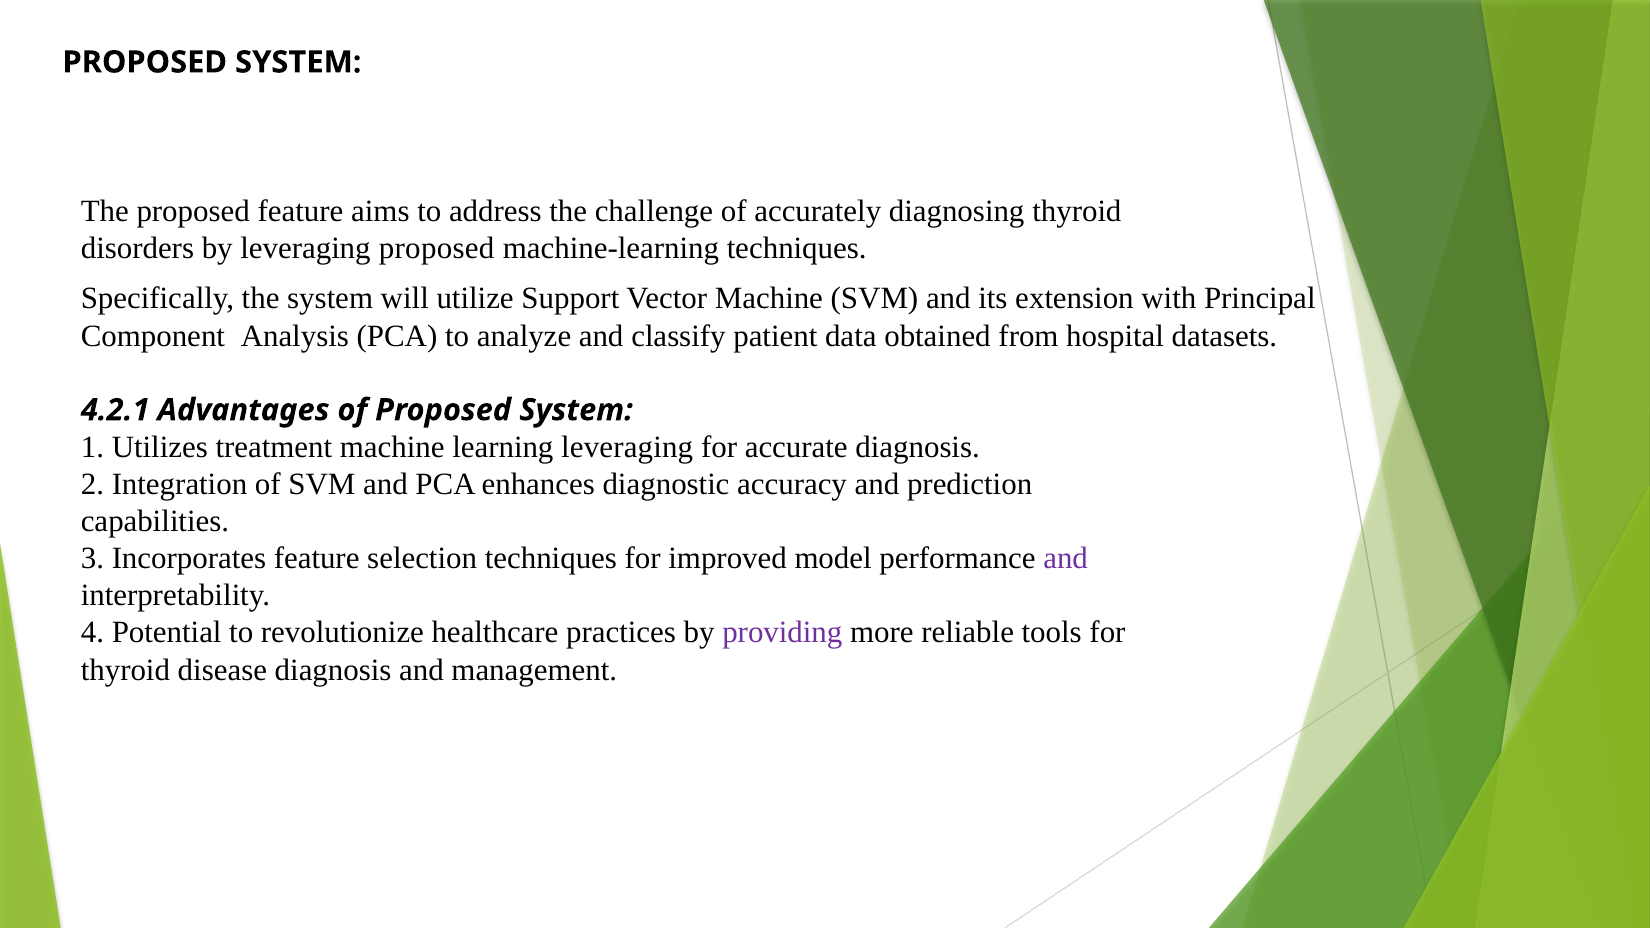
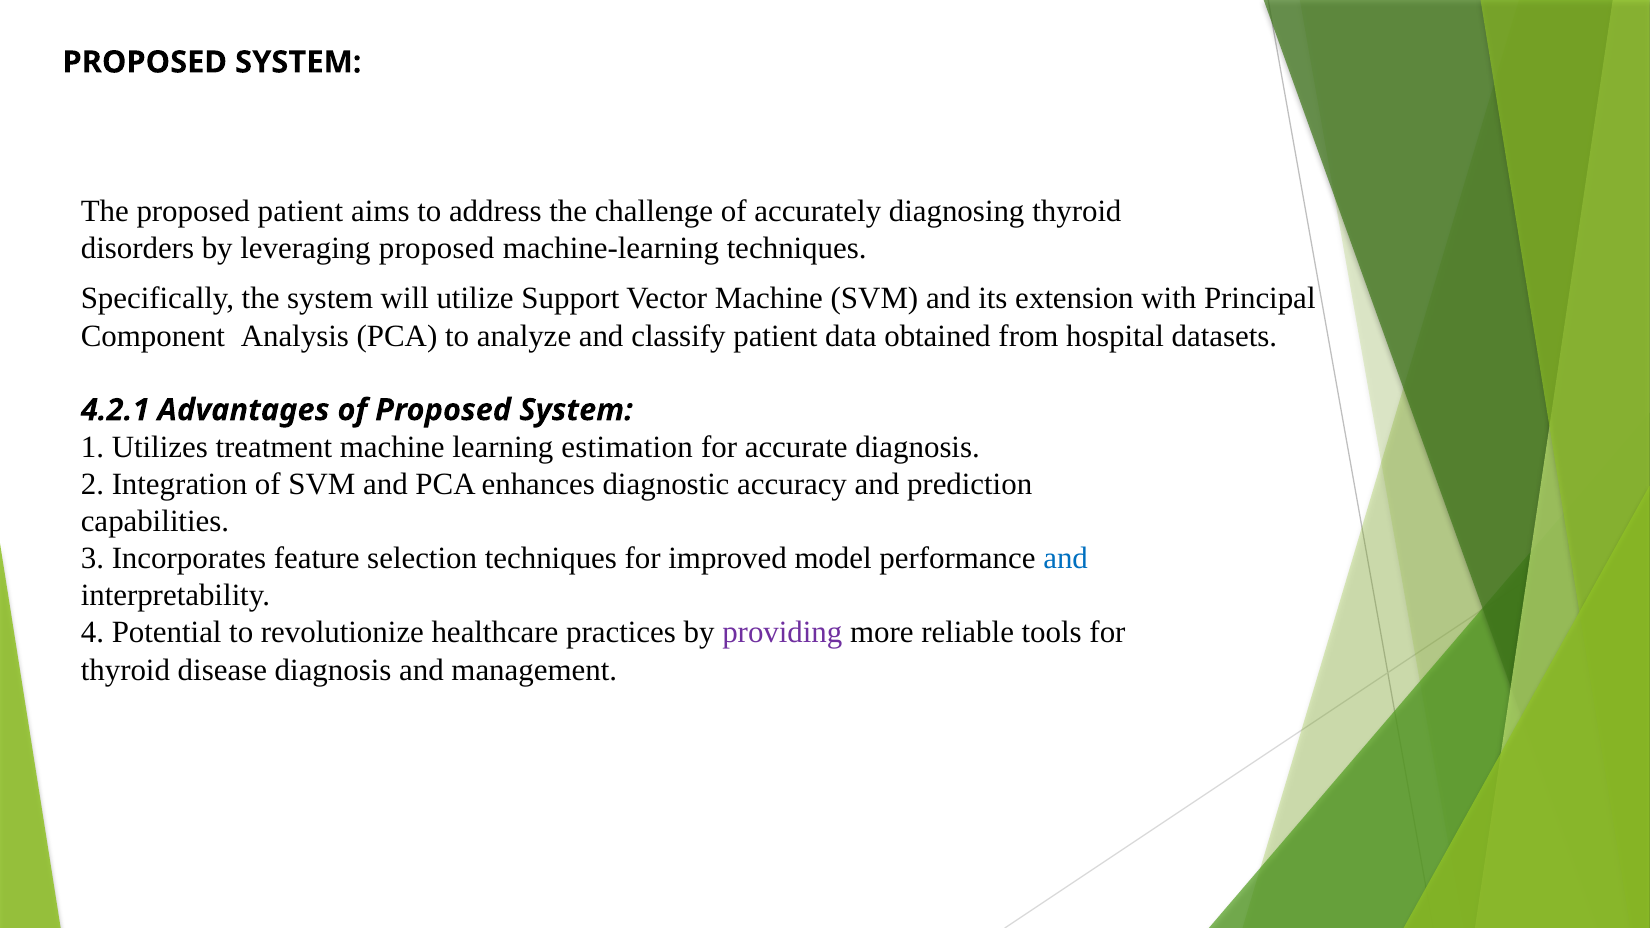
proposed feature: feature -> patient
learning leveraging: leveraging -> estimation
and at (1066, 559) colour: purple -> blue
